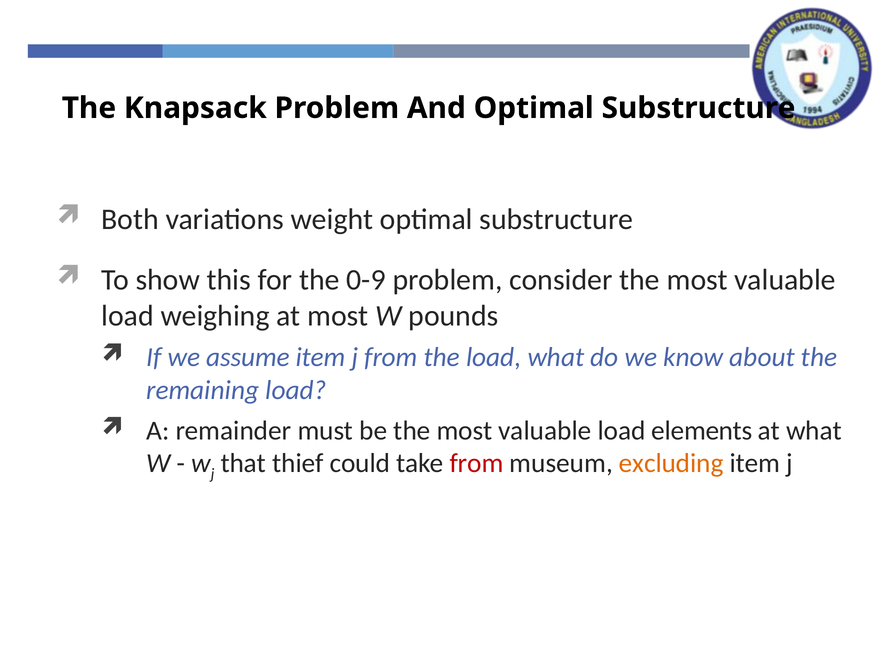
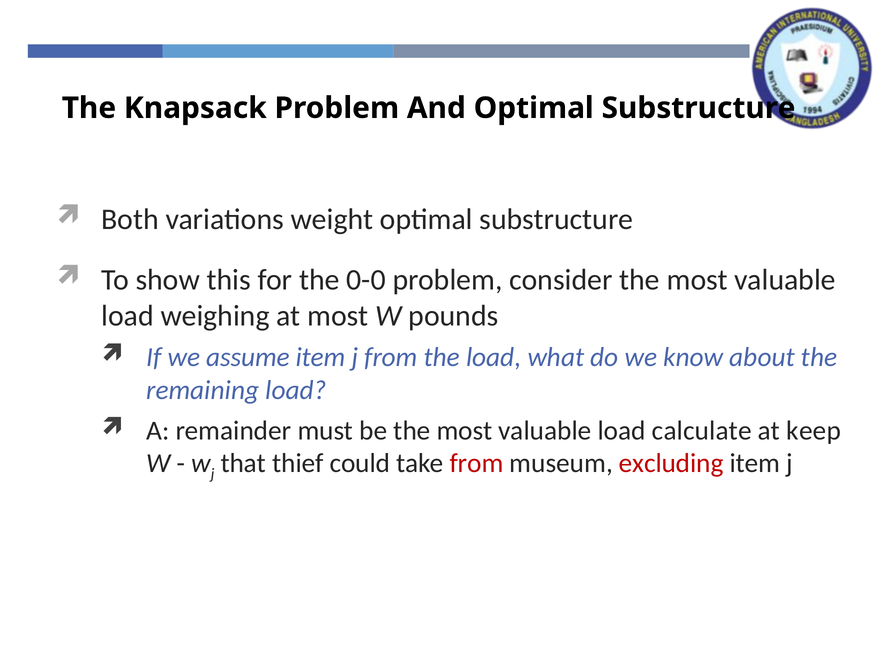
0-9: 0-9 -> 0-0
elements: elements -> calculate
at what: what -> keep
excluding colour: orange -> red
